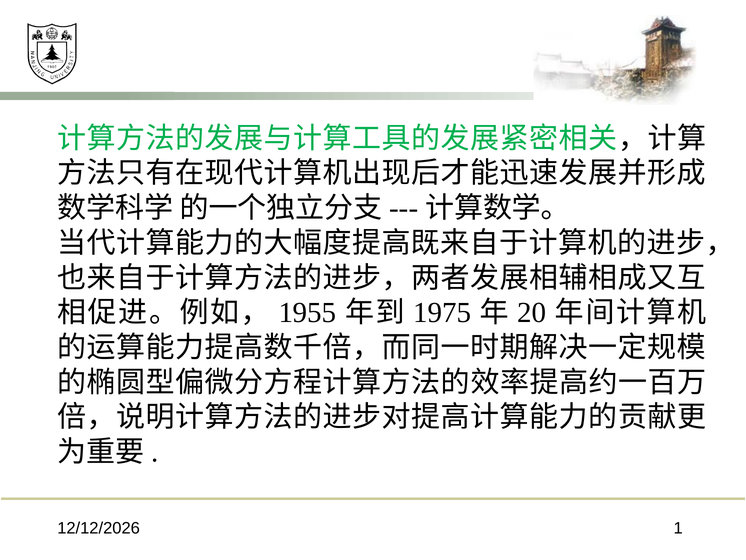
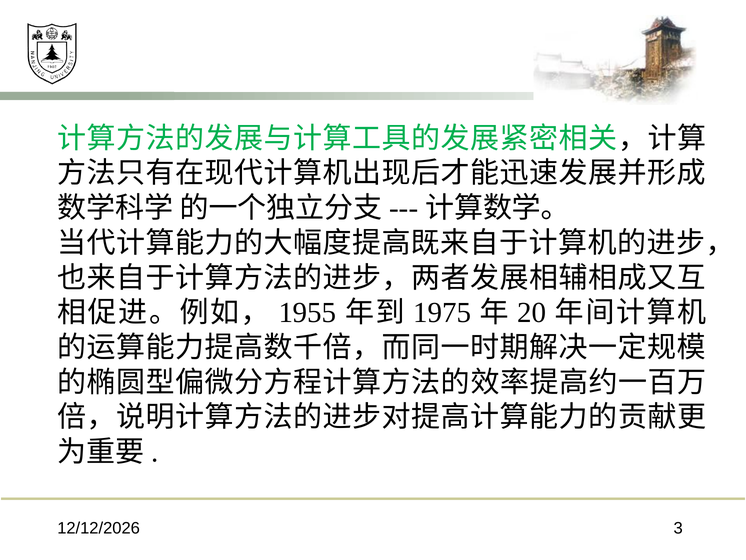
1: 1 -> 3
